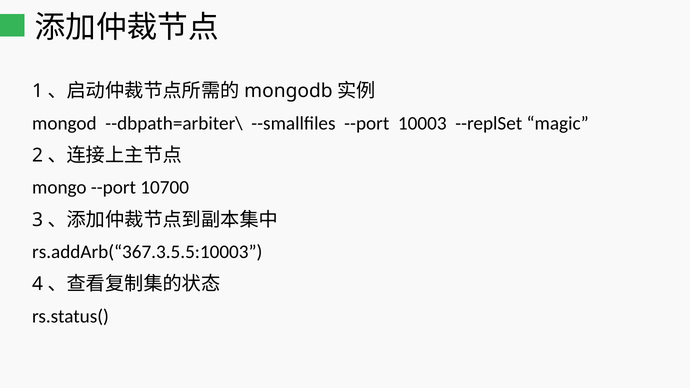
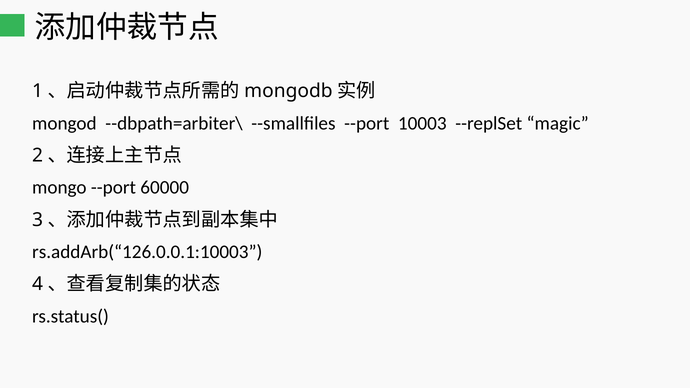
10700: 10700 -> 60000
rs.addArb(“367.3.5.5:10003: rs.addArb(“367.3.5.5:10003 -> rs.addArb(“126.0.0.1:10003
